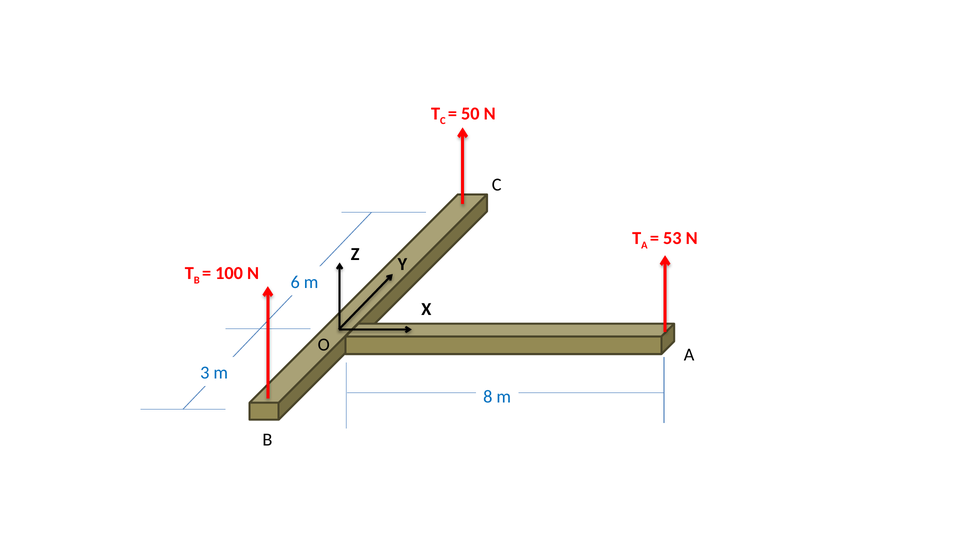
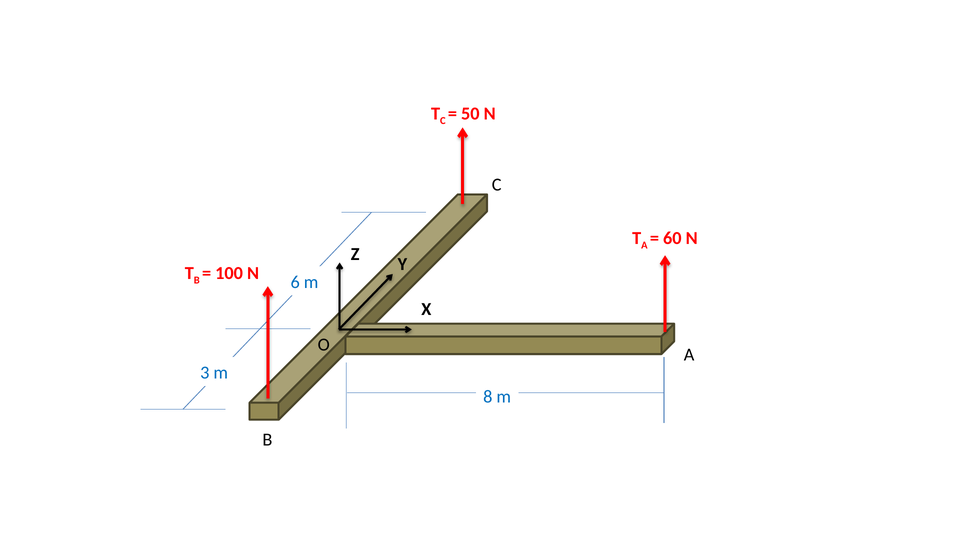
53: 53 -> 60
